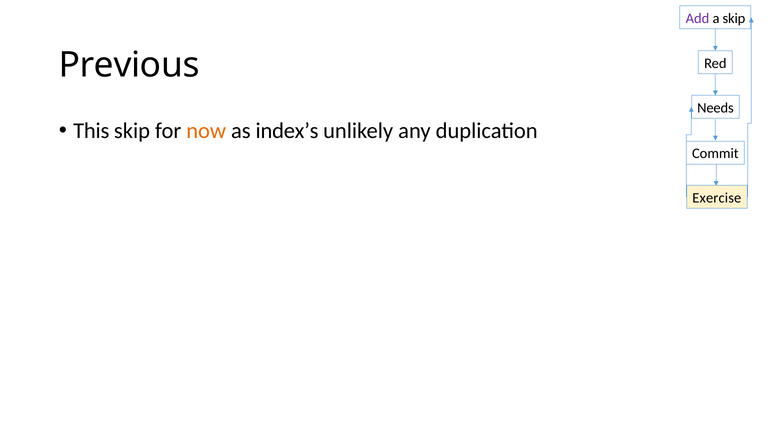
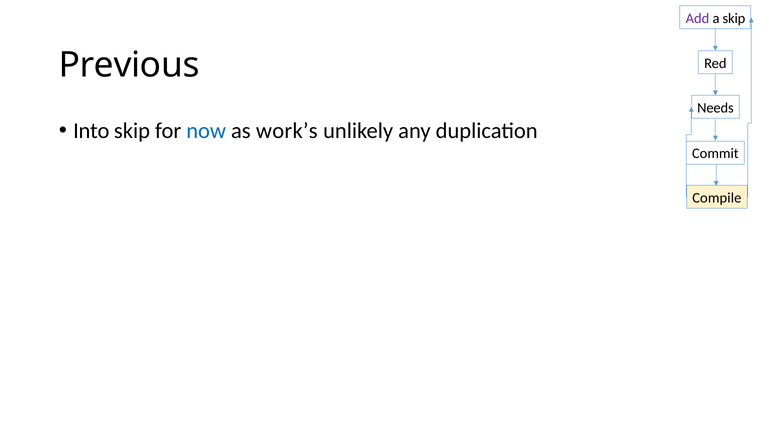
This: This -> Into
now colour: orange -> blue
index’s: index’s -> work’s
Exercise: Exercise -> Compile
